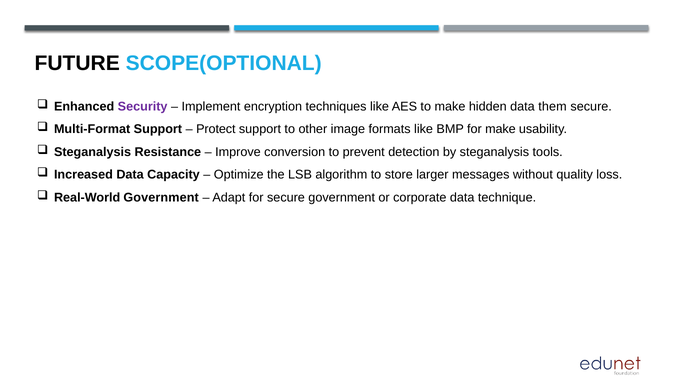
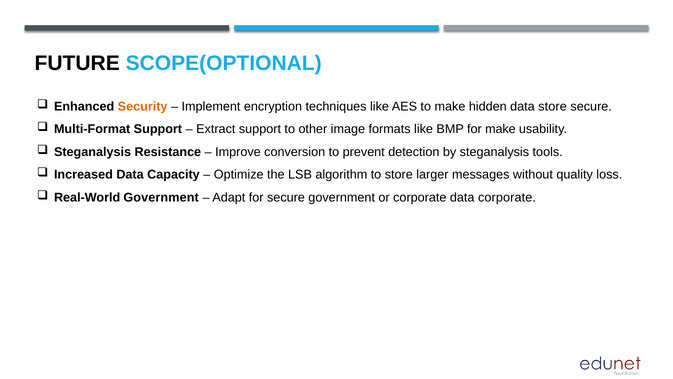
Security colour: purple -> orange
data them: them -> store
Protect: Protect -> Extract
data technique: technique -> corporate
